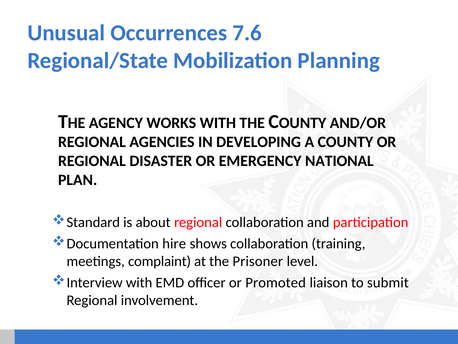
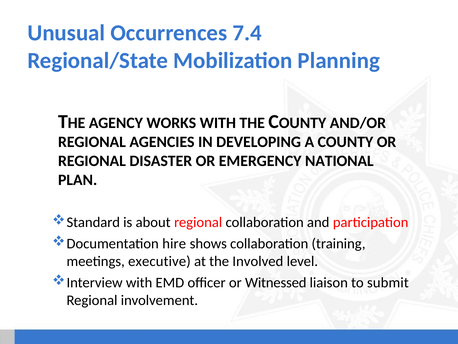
7.6: 7.6 -> 7.4
complaint: complaint -> executive
Prisoner: Prisoner -> Involved
Promoted: Promoted -> Witnessed
